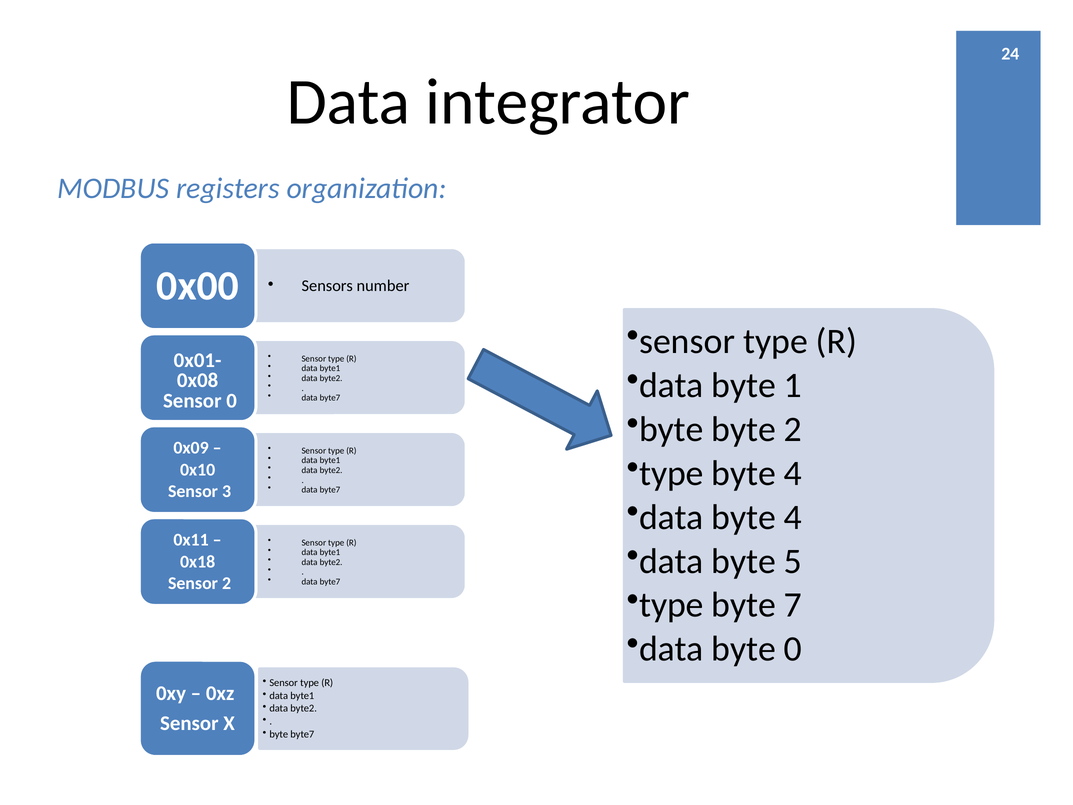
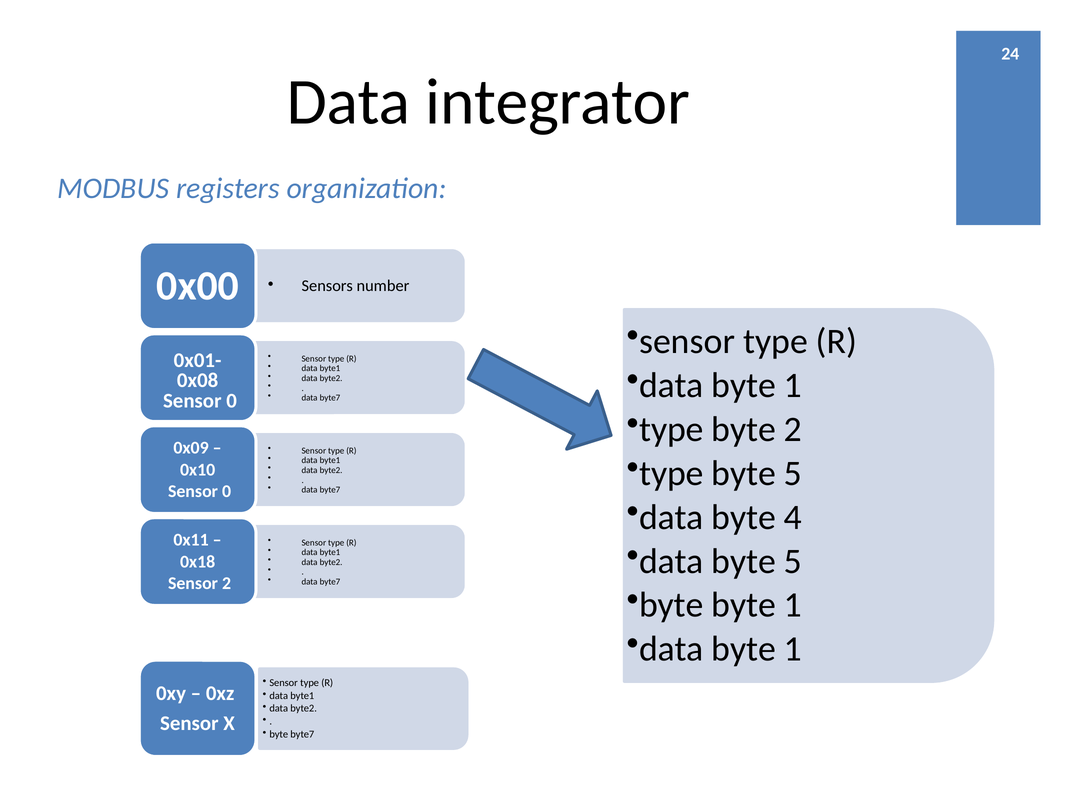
byte at (671, 429): byte -> type
4 at (793, 473): 4 -> 5
3 at (227, 491): 3 -> 0
type at (671, 605): type -> byte
7 at (793, 605): 7 -> 1
0 at (793, 649): 0 -> 1
